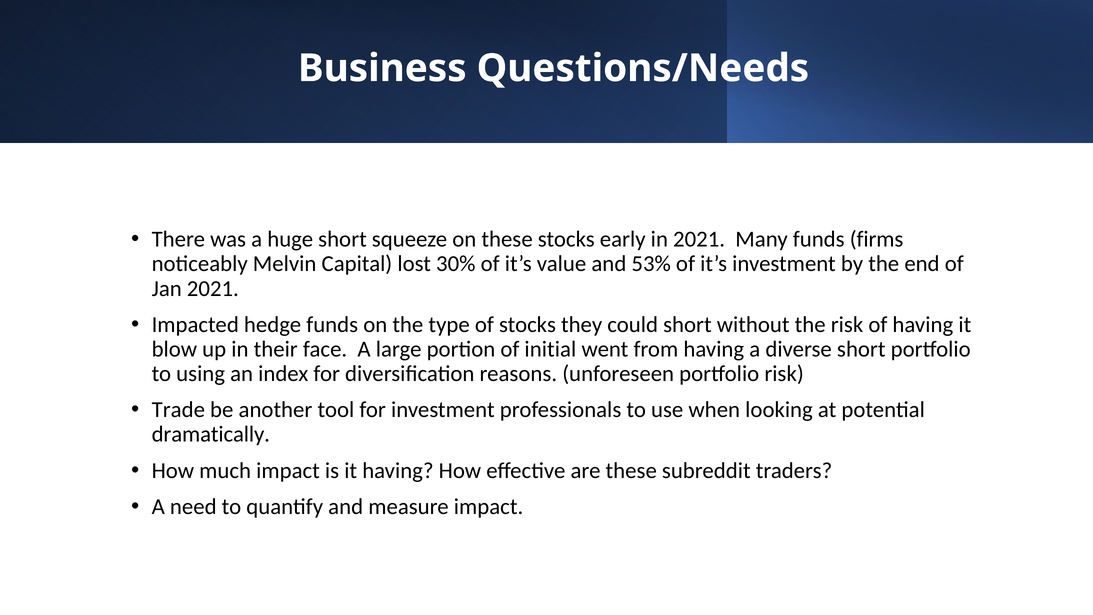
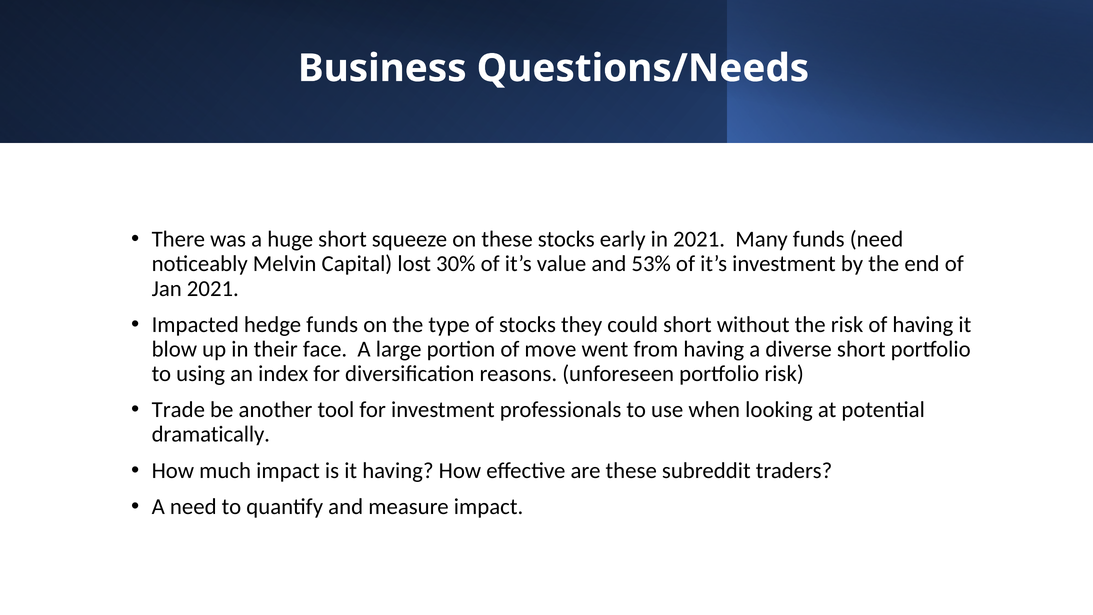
funds firms: firms -> need
initial: initial -> move
